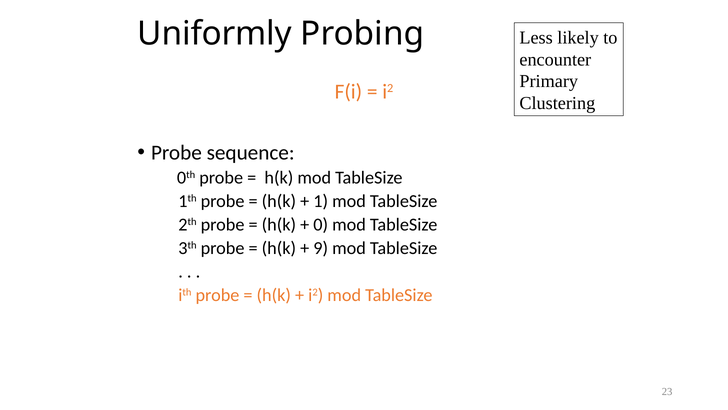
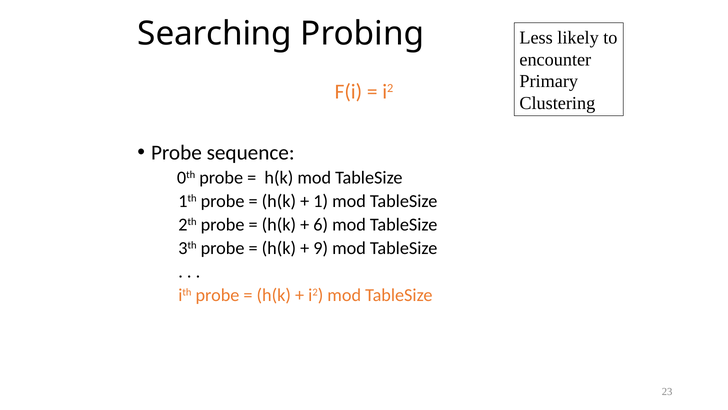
Uniformly: Uniformly -> Searching
0: 0 -> 6
